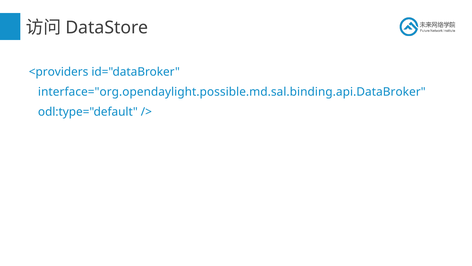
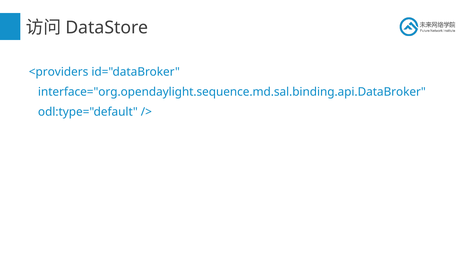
interface="org.opendaylight.possible.md.sal.binding.api.DataBroker: interface="org.opendaylight.possible.md.sal.binding.api.DataBroker -> interface="org.opendaylight.sequence.md.sal.binding.api.DataBroker
